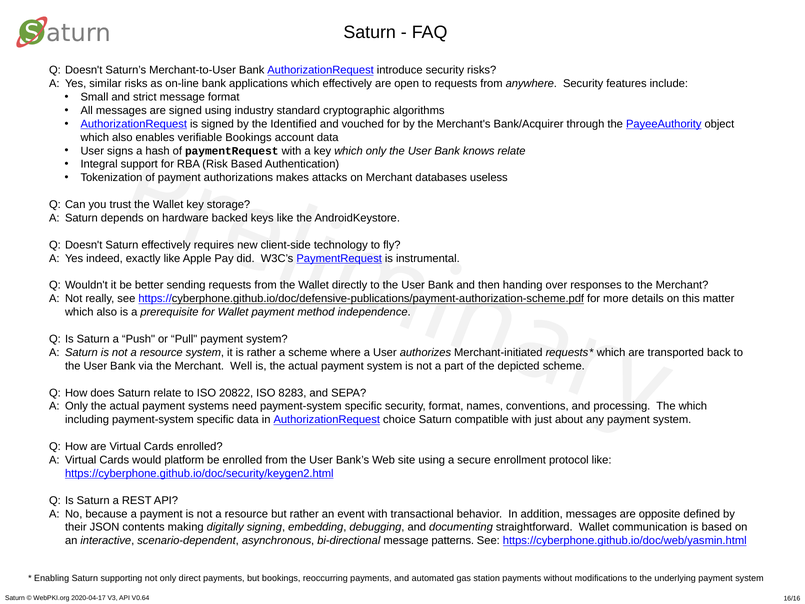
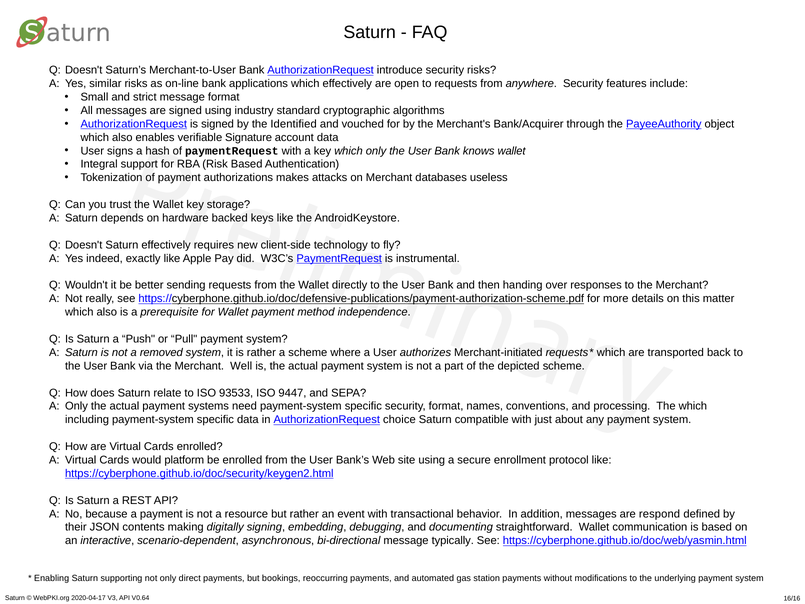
verifiable Bookings: Bookings -> Signature
knows relate: relate -> wallet
resource at (161, 352): resource -> removed
20822: 20822 -> 93533
8283: 8283 -> 9447
opposite: opposite -> respond
patterns: patterns -> typically
